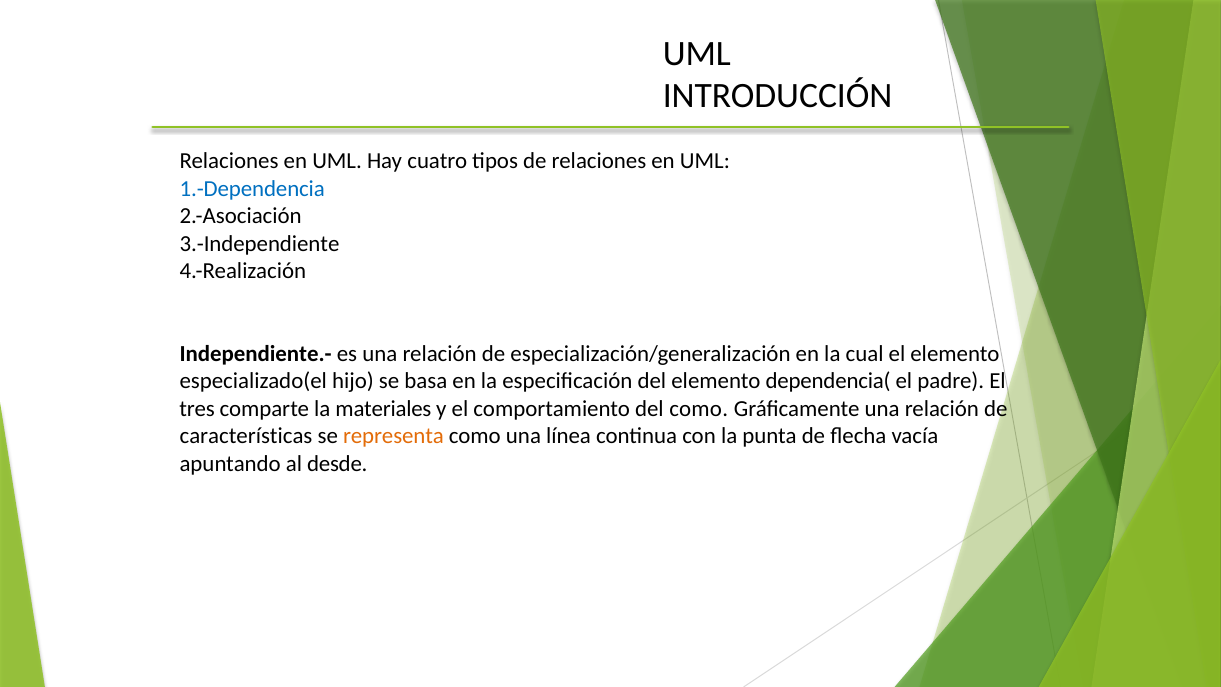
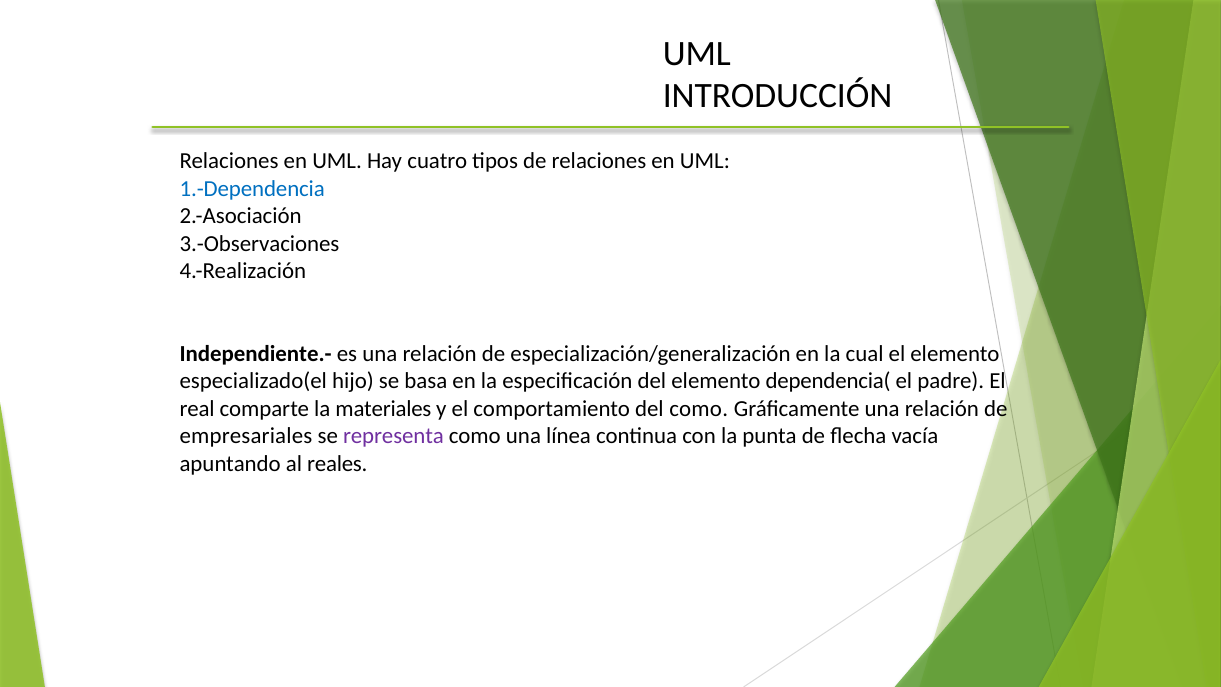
3.-Independiente: 3.-Independiente -> 3.-Observaciones
tres: tres -> real
características: características -> empresariales
representa colour: orange -> purple
desde: desde -> reales
